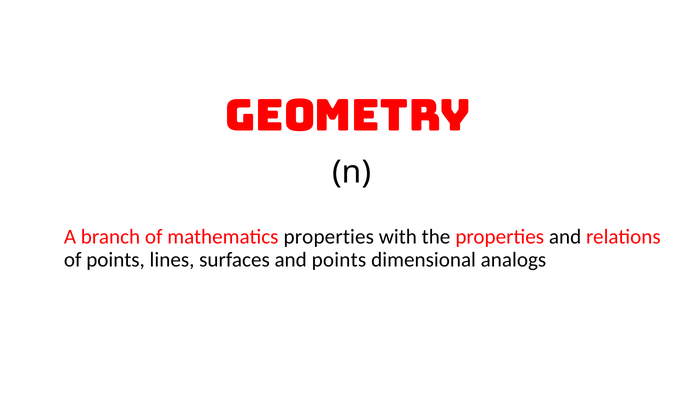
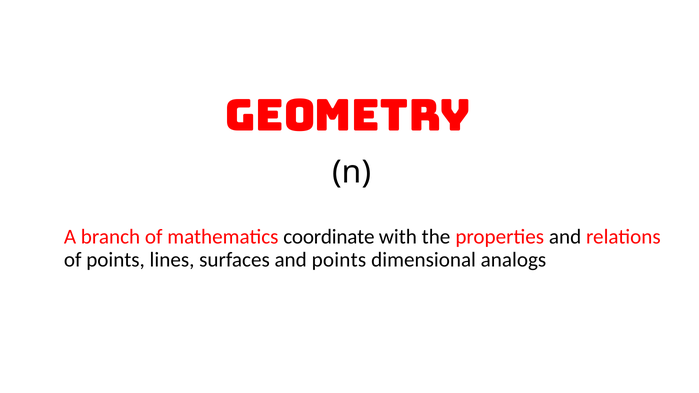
mathematics properties: properties -> coordinate
